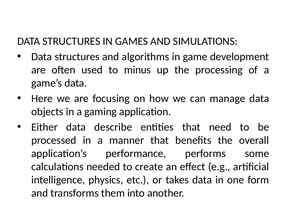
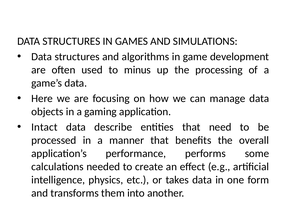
Either: Either -> Intact
